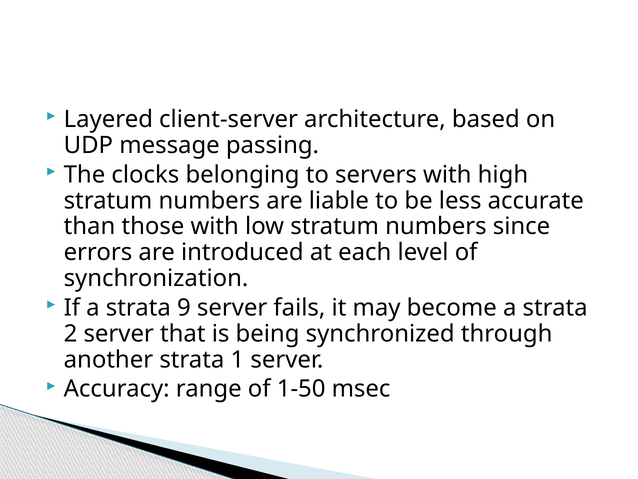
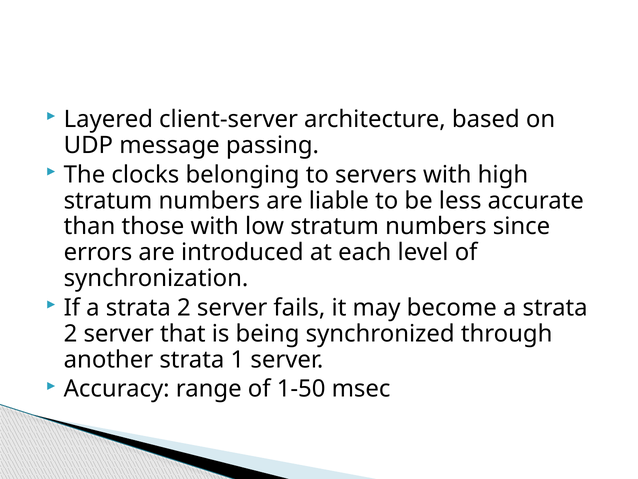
If a strata 9: 9 -> 2
